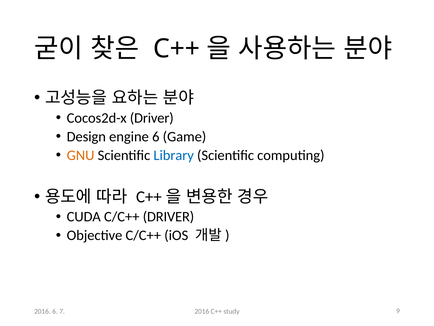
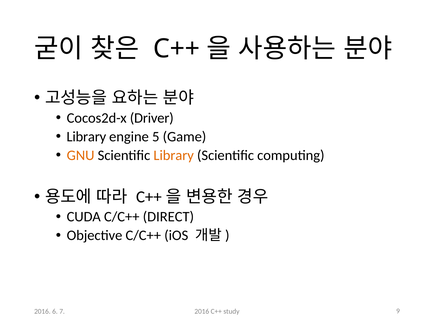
Design at (86, 136): Design -> Library
engine 6: 6 -> 5
Library at (174, 155) colour: blue -> orange
C/C++ DRIVER: DRIVER -> DIRECT
